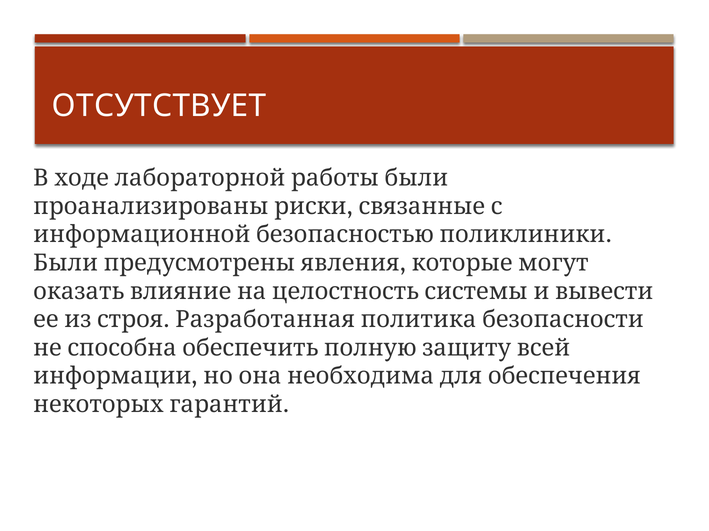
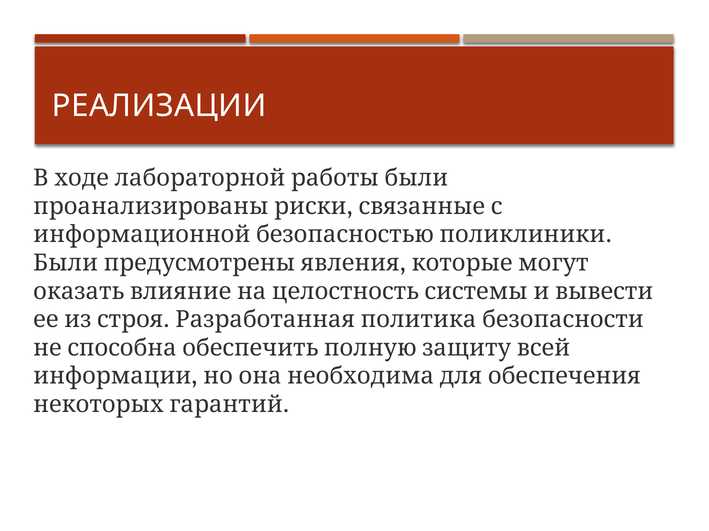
ОТСУТСТВУЕТ: ОТСУТСТВУЕТ -> РЕАЛИЗАЦИИ
